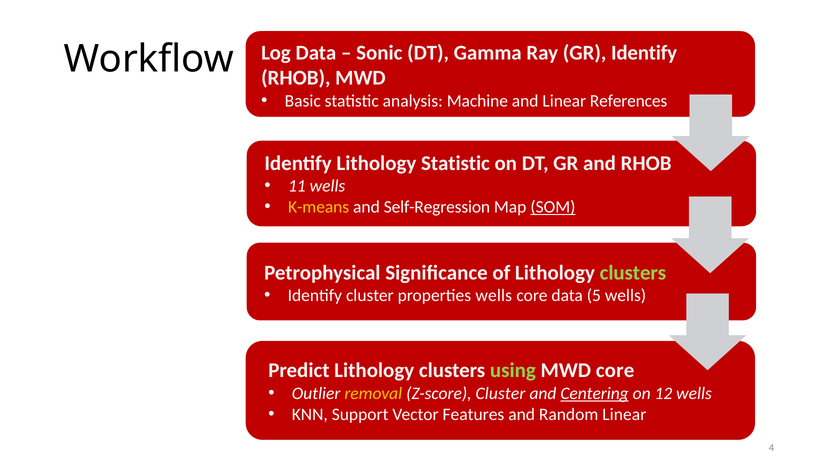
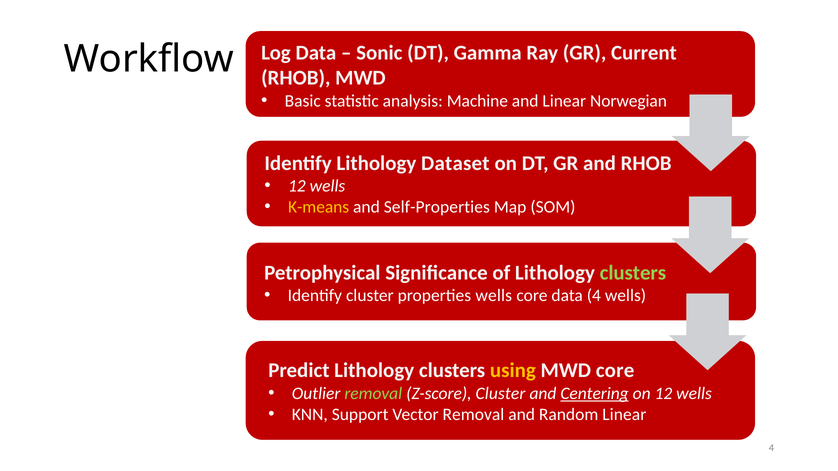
GR Identify: Identify -> Current
References: References -> Norwegian
Lithology Statistic: Statistic -> Dataset
11 at (297, 186): 11 -> 12
Self-Regression: Self-Regression -> Self-Properties
SOM underline: present -> none
data 5: 5 -> 4
using colour: light green -> yellow
removal at (373, 394) colour: yellow -> light green
Vector Features: Features -> Removal
